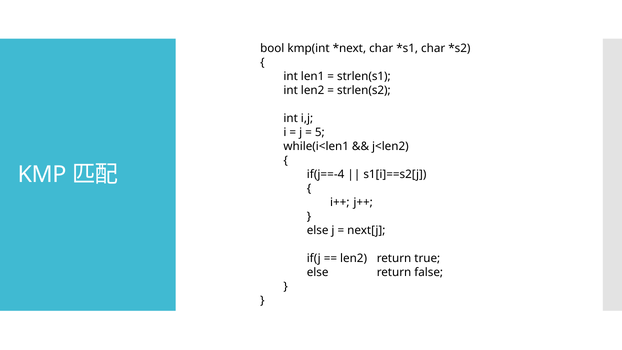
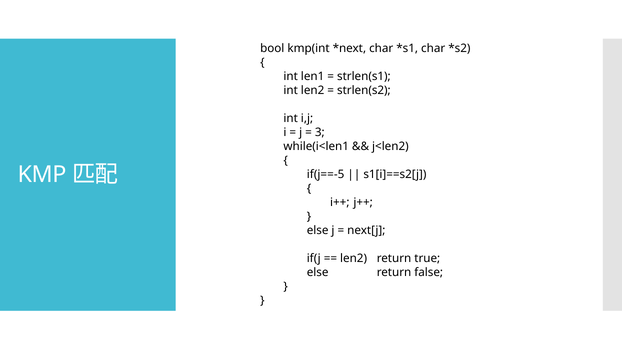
5: 5 -> 3
if(j==-4: if(j==-4 -> if(j==-5
